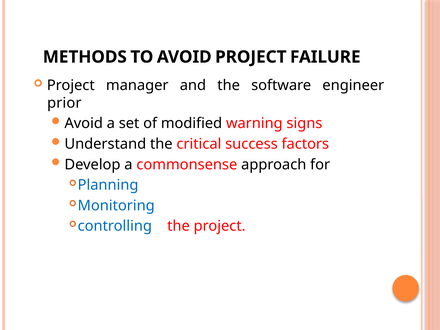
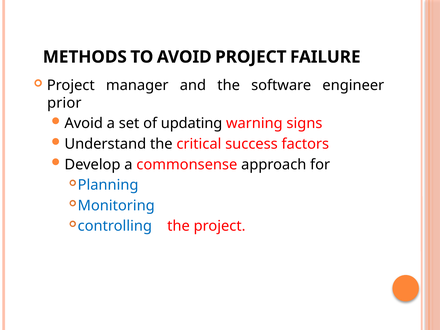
modified: modified -> updating
